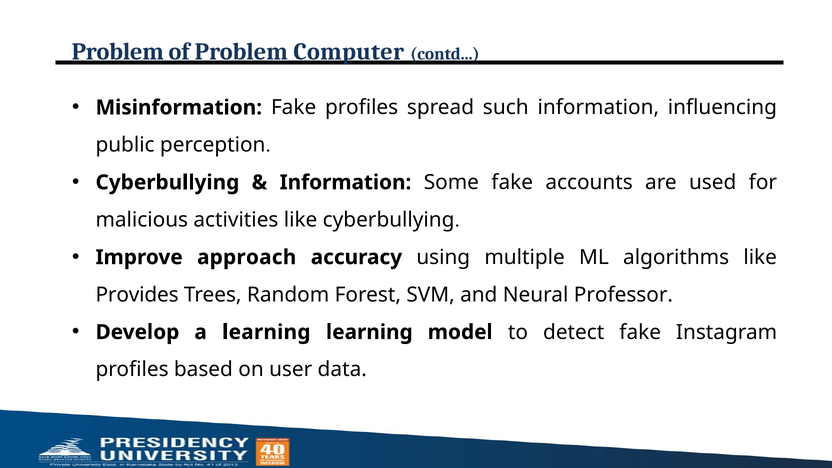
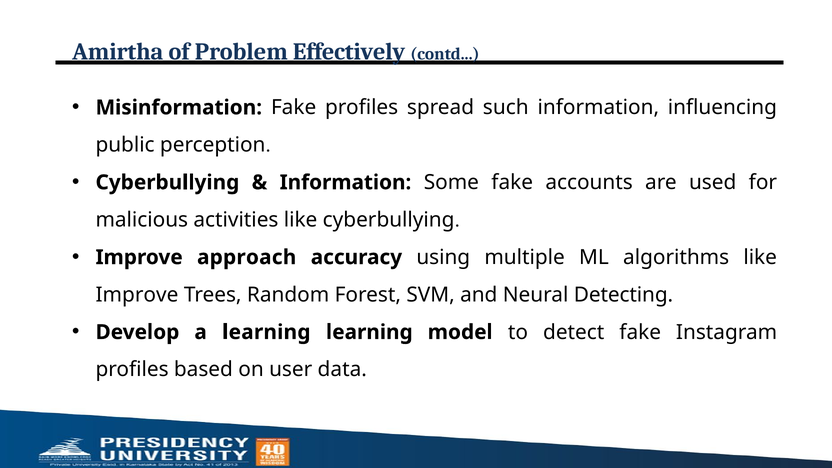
Problem at (118, 52): Problem -> Amirtha
Computer: Computer -> Effectively
Provides at (137, 295): Provides -> Improve
Professor: Professor -> Detecting
